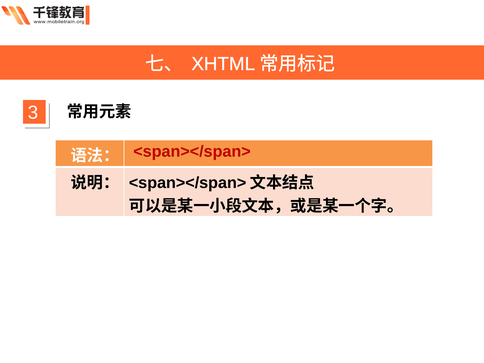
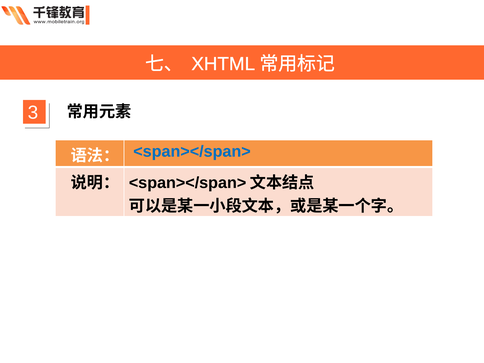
<span></span> colour: red -> blue
